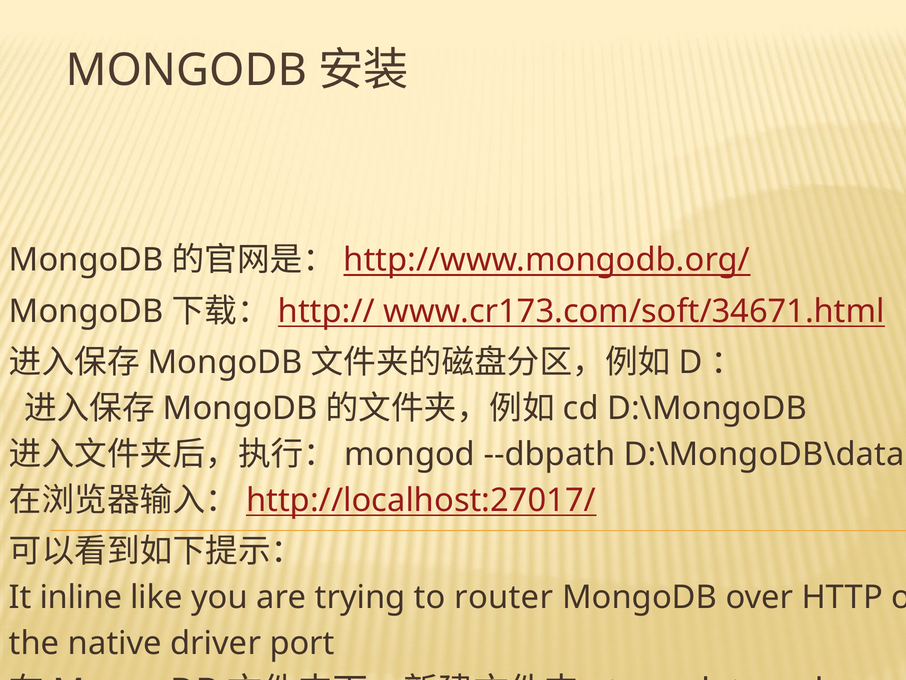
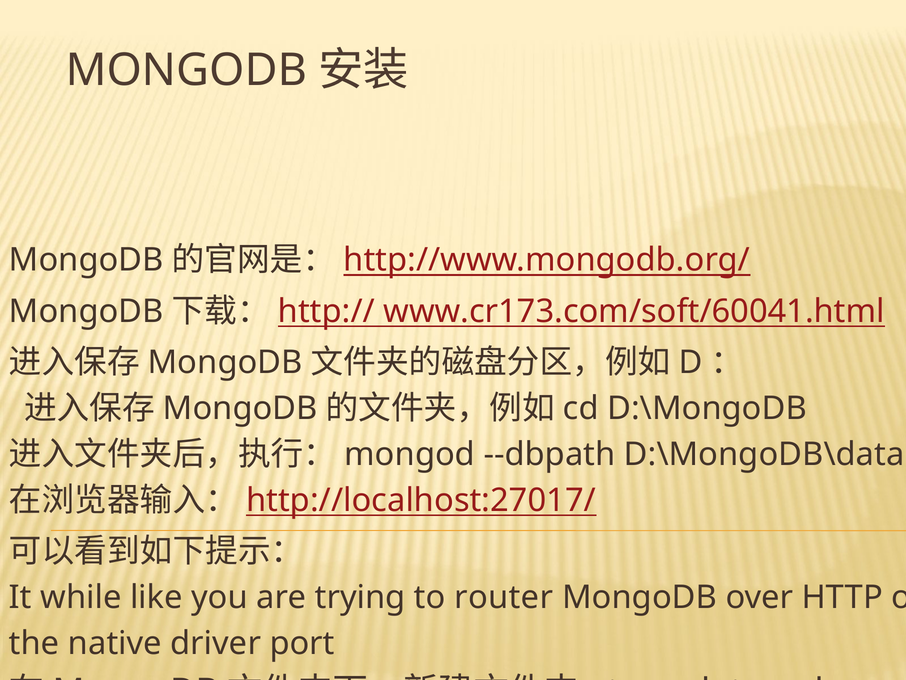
www.cr173.com/soft/34671.html: www.cr173.com/soft/34671.html -> www.cr173.com/soft/60041.html
inline: inline -> while
